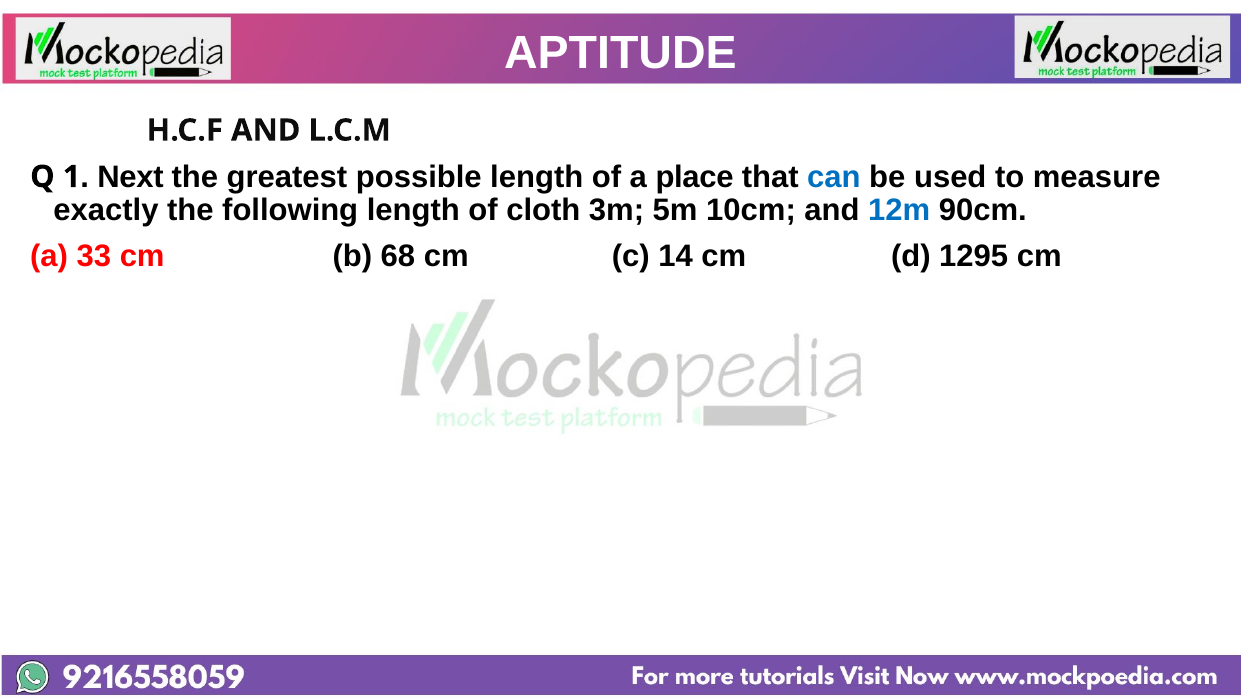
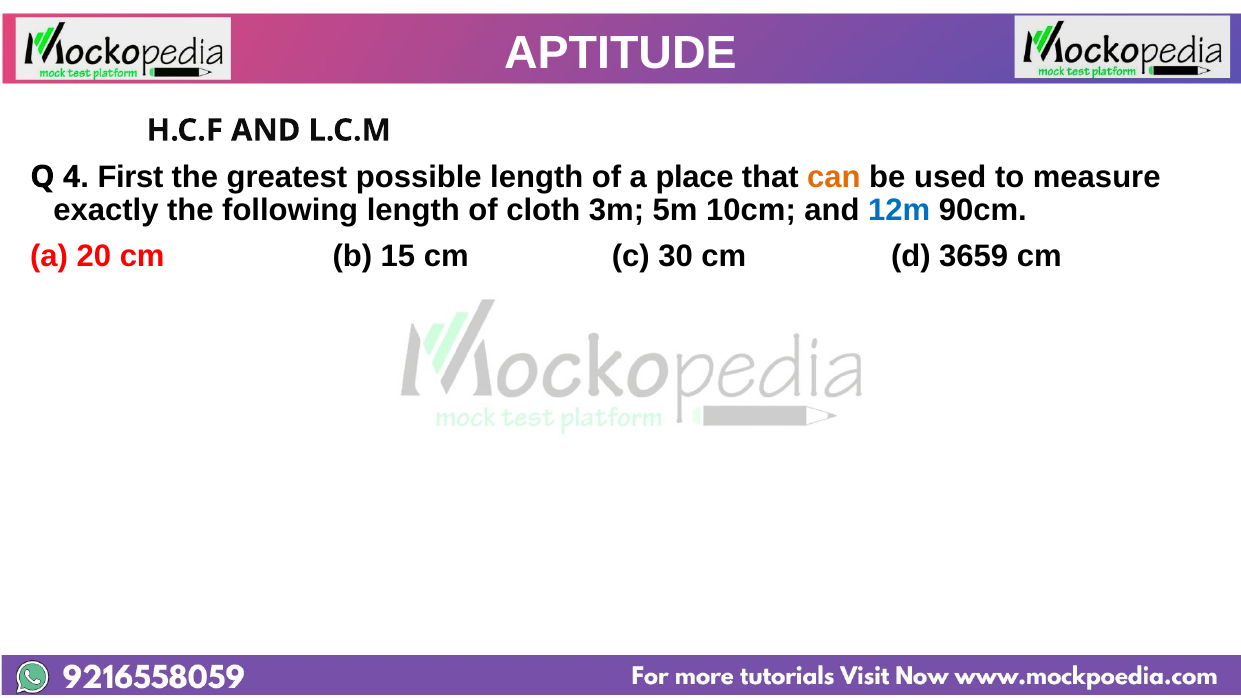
1: 1 -> 4
Next: Next -> First
can colour: blue -> orange
33: 33 -> 20
68: 68 -> 15
14: 14 -> 30
1295: 1295 -> 3659
